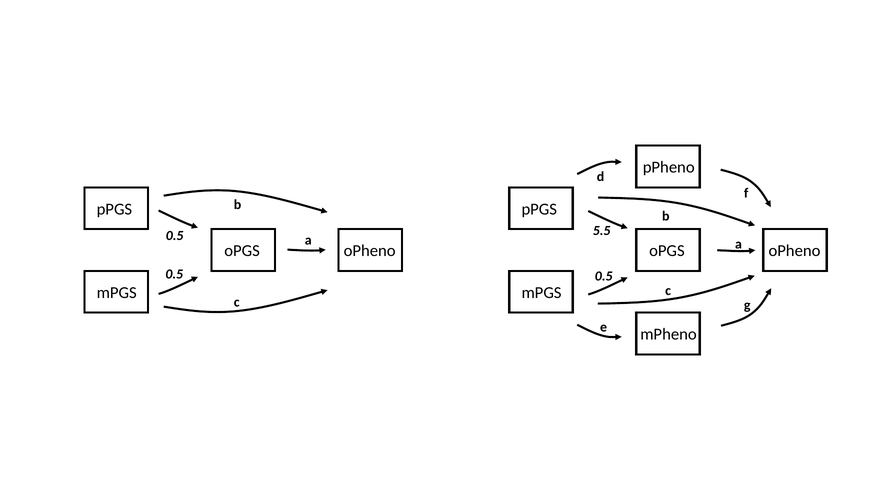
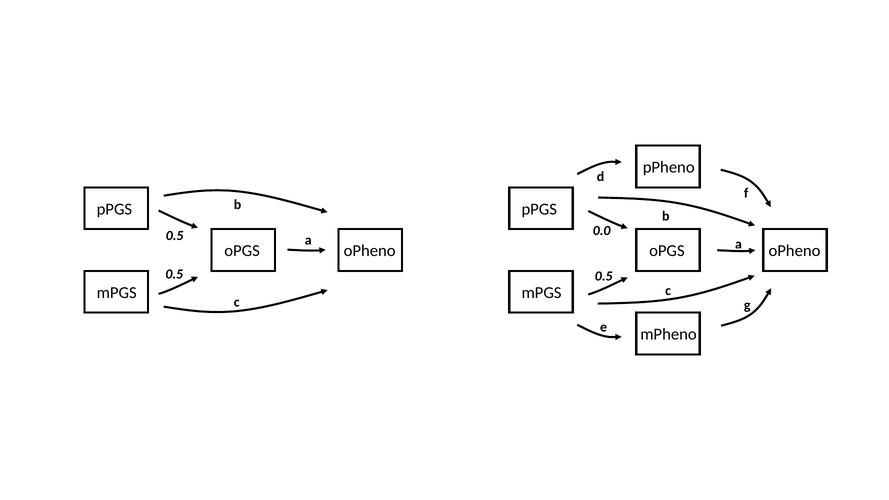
5.5: 5.5 -> 0.0
